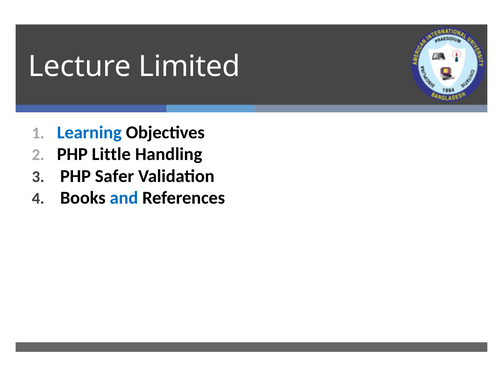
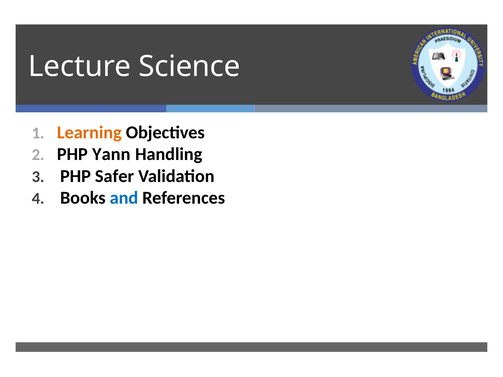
Limited: Limited -> Science
Learning colour: blue -> orange
Little: Little -> Yann
